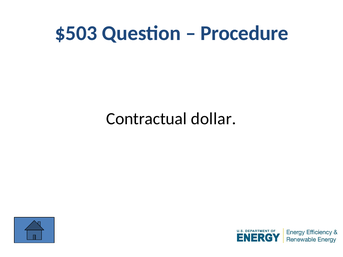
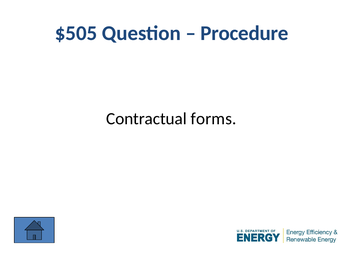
$503: $503 -> $505
dollar: dollar -> forms
